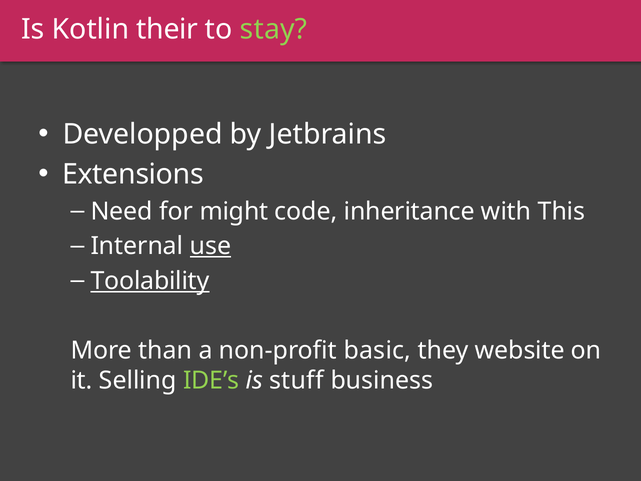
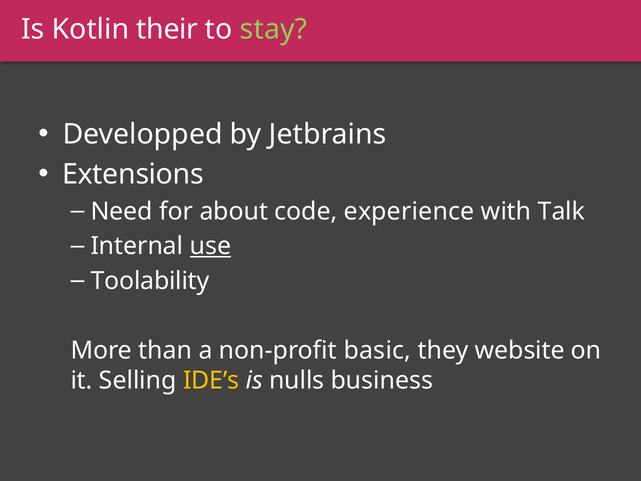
might: might -> about
inheritance: inheritance -> experience
This: This -> Talk
Toolability underline: present -> none
IDE’s colour: light green -> yellow
stuff: stuff -> nulls
